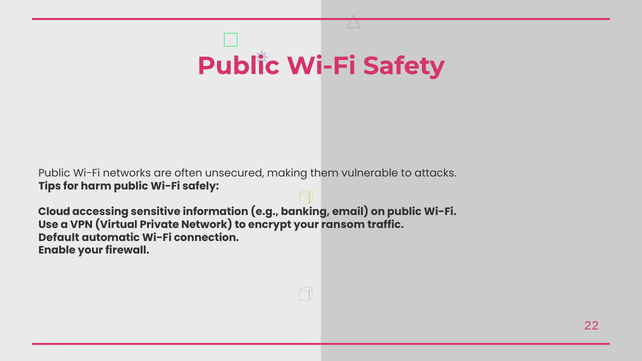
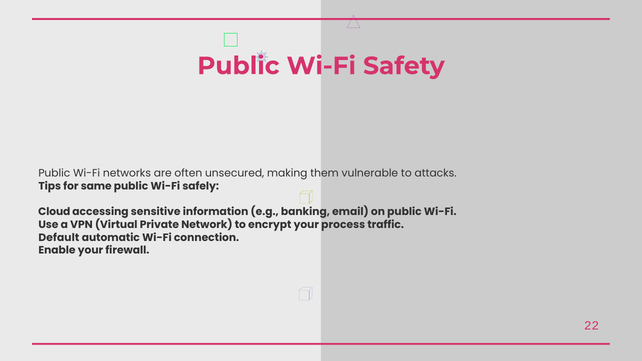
harm: harm -> same
ransom: ransom -> process
